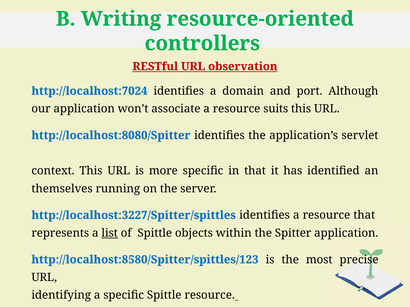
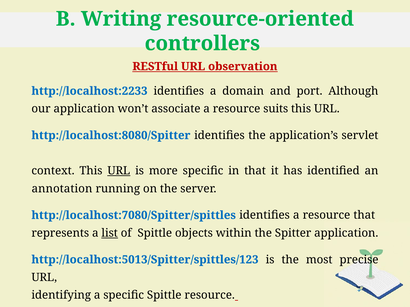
http://localhost:7024: http://localhost:7024 -> http://localhost:2233
URL at (119, 171) underline: none -> present
themselves: themselves -> annotation
http://localhost:3227/Spitter/spittles: http://localhost:3227/Spitter/spittles -> http://localhost:7080/Spitter/spittles
http://localhost:8580/Spitter/spittles/123: http://localhost:8580/Spitter/spittles/123 -> http://localhost:5013/Spitter/spittles/123
